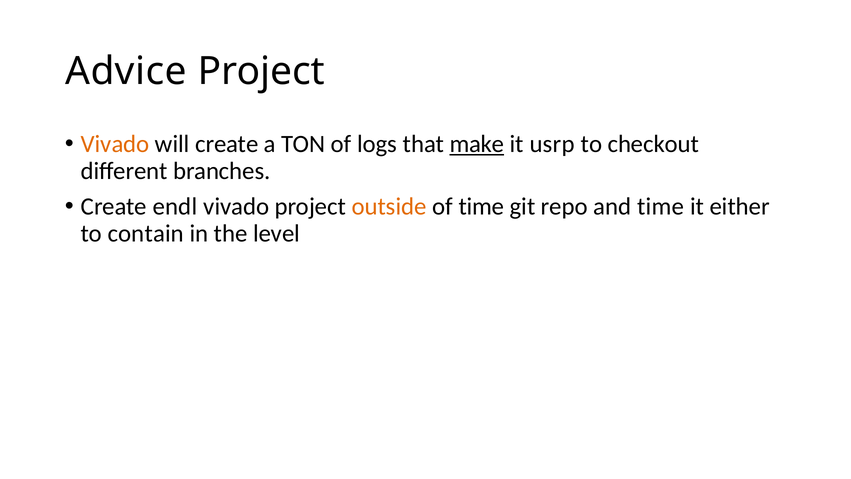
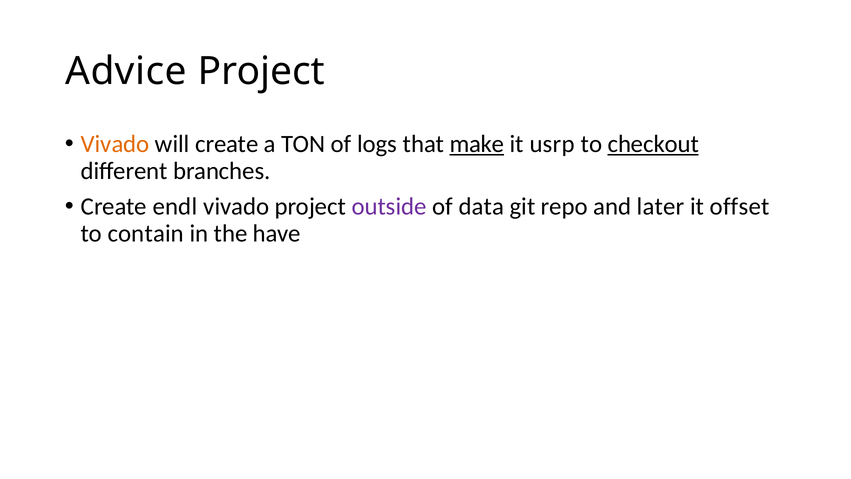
checkout underline: none -> present
outside colour: orange -> purple
of time: time -> data
and time: time -> later
either: either -> offset
level: level -> have
